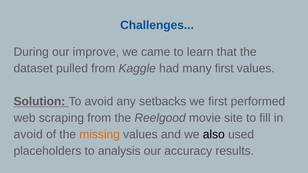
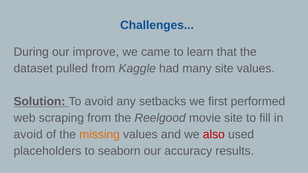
many first: first -> site
also colour: black -> red
analysis: analysis -> seaborn
